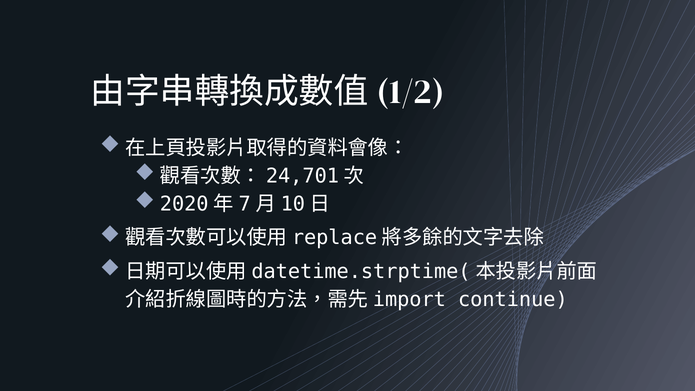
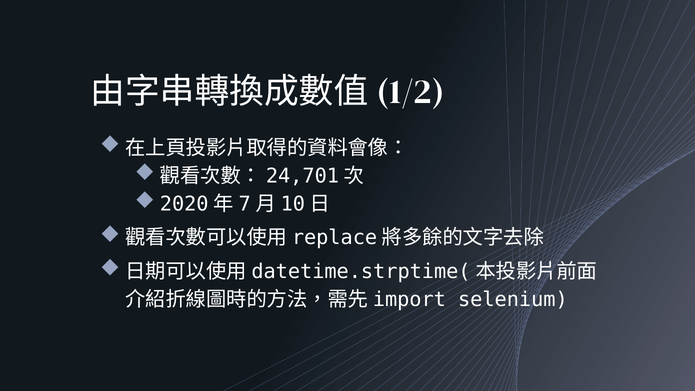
continue: continue -> selenium
